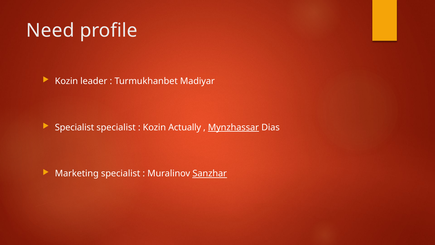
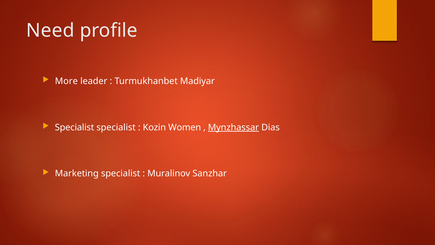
Kozin at (66, 81): Kozin -> More
Actually: Actually -> Women
Sanzhar underline: present -> none
